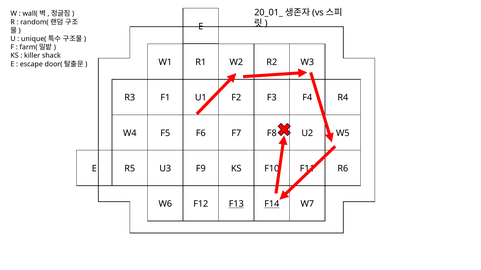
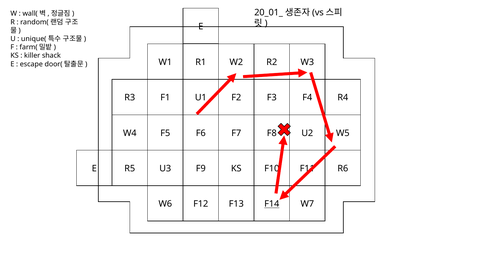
F13 underline: present -> none
